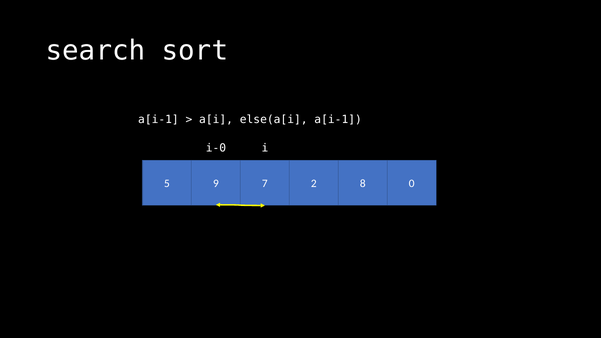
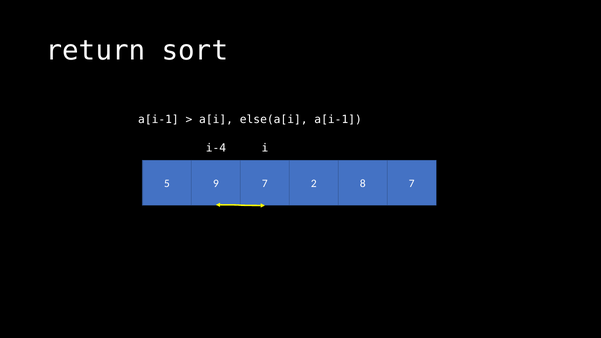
search: search -> return
i-0: i-0 -> i-4
8 0: 0 -> 7
